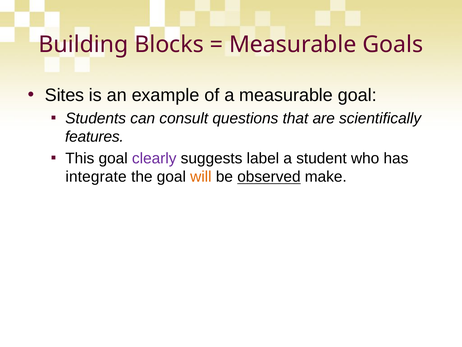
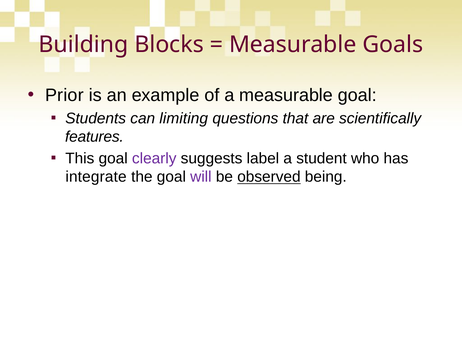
Sites: Sites -> Prior
consult: consult -> limiting
will colour: orange -> purple
make: make -> being
